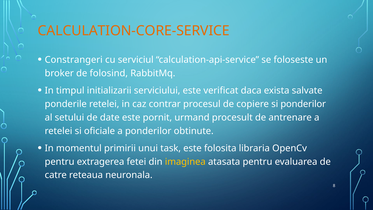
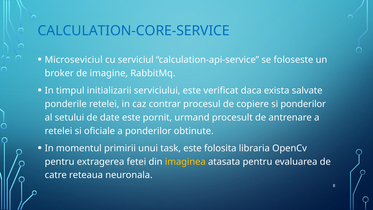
CALCULATION-CORE-SERVICE colour: orange -> blue
Constrangeri: Constrangeri -> Microseviciul
folosind: folosind -> imagine
